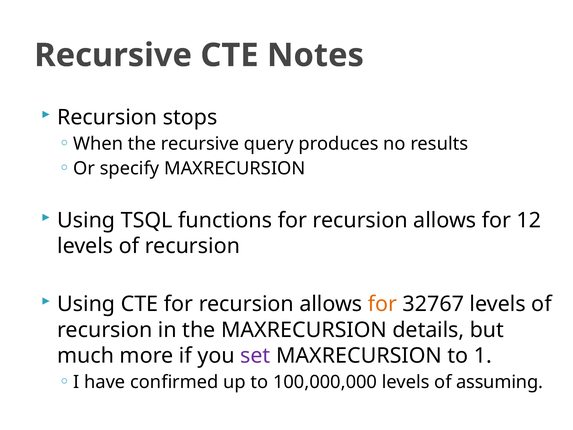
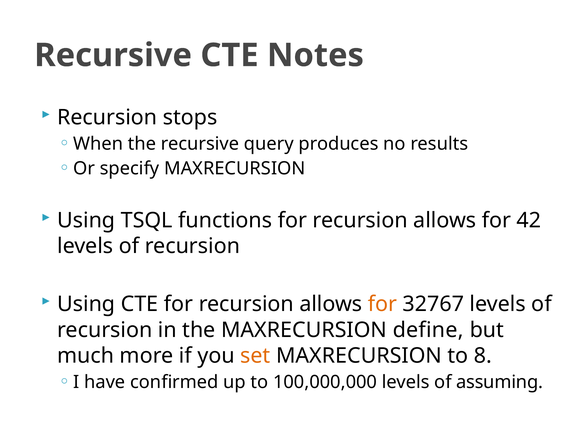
12: 12 -> 42
details: details -> define
set colour: purple -> orange
1: 1 -> 8
